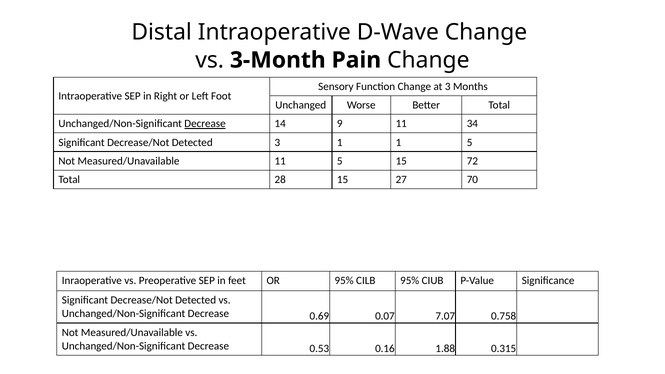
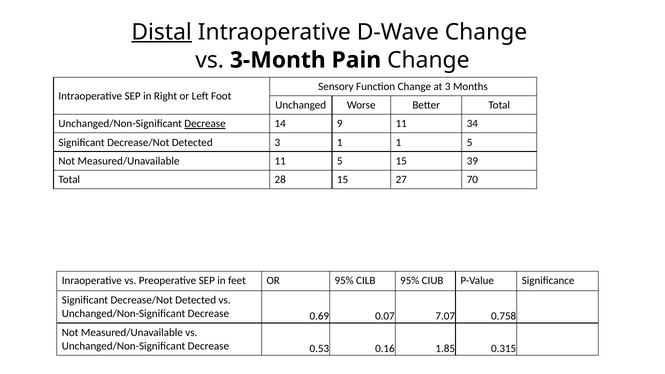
Distal underline: none -> present
72: 72 -> 39
1.88: 1.88 -> 1.85
